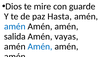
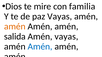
guarde: guarde -> familia
paz Hasta: Hasta -> Vayas
amén at (15, 27) colour: blue -> orange
